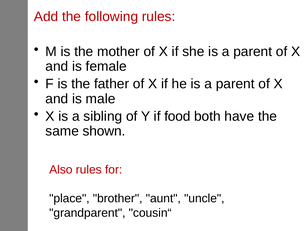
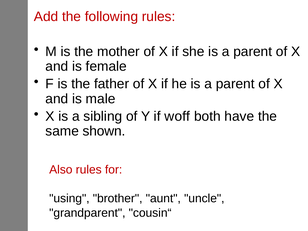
food: food -> woff
place: place -> using
